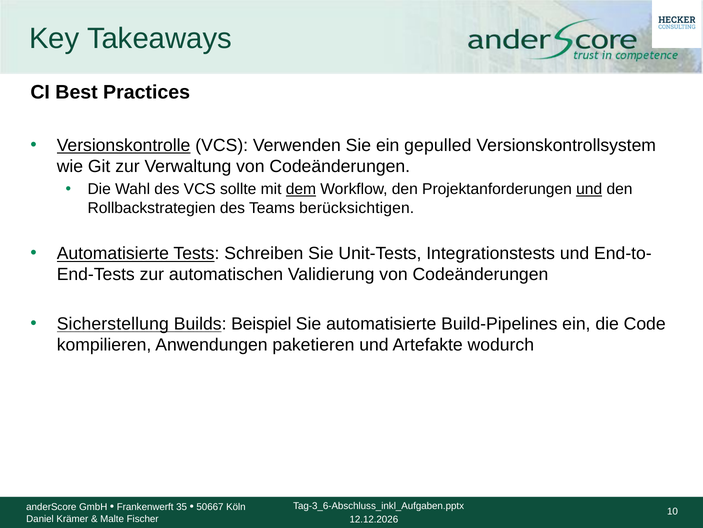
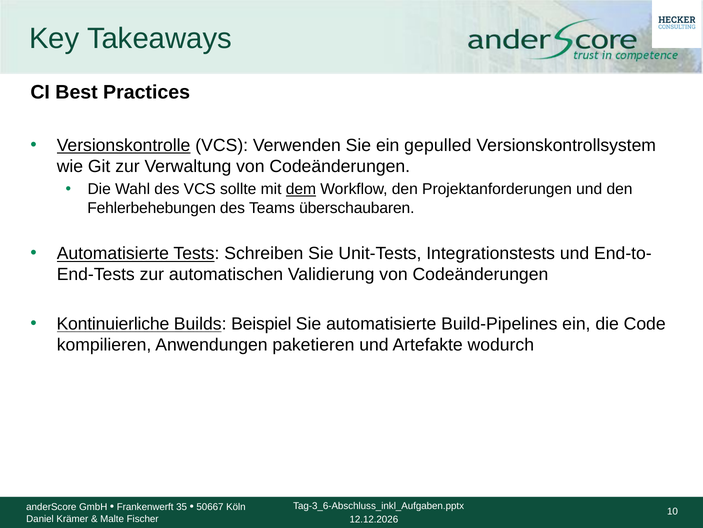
und at (589, 189) underline: present -> none
Rollbackstrategien: Rollbackstrategien -> Fehlerbehebungen
berücksichtigen: berücksichtigen -> überschaubaren
Sicherstellung: Sicherstellung -> Kontinuierliche
